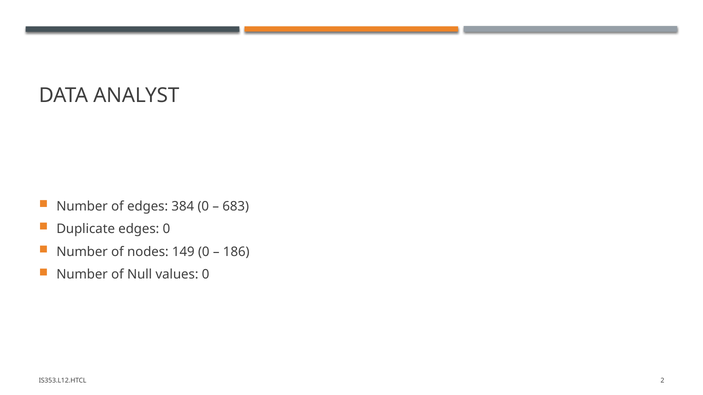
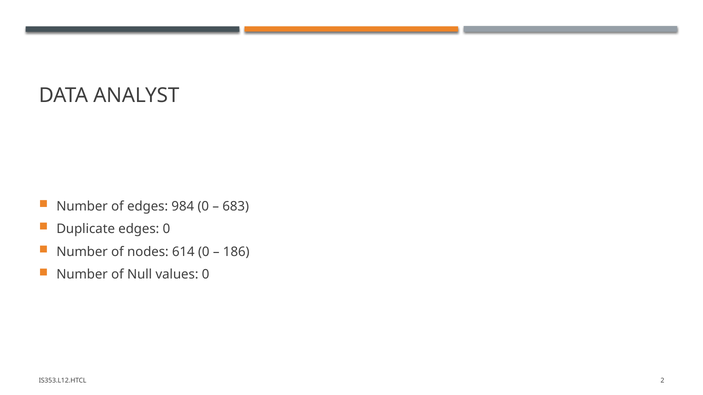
384: 384 -> 984
149: 149 -> 614
